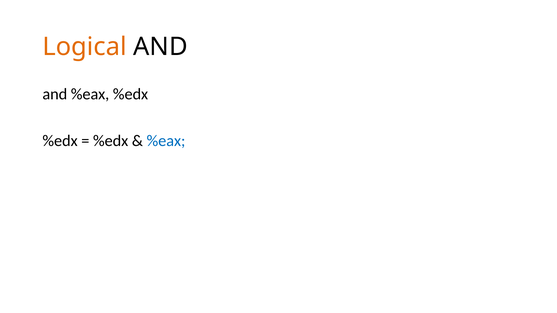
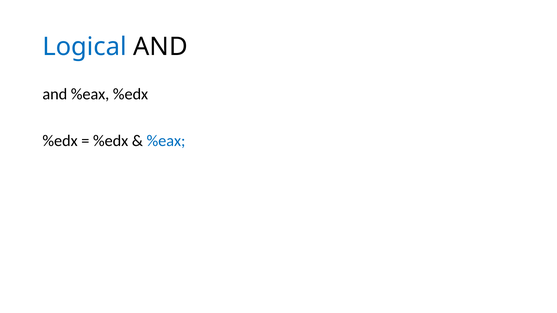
Logical colour: orange -> blue
